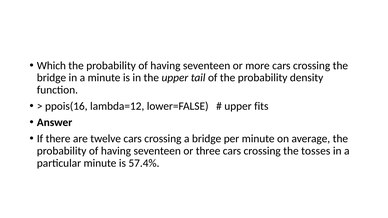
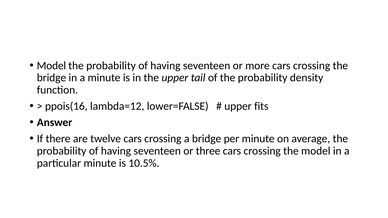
Which at (51, 66): Which -> Model
the tosses: tosses -> model
57.4%: 57.4% -> 10.5%
